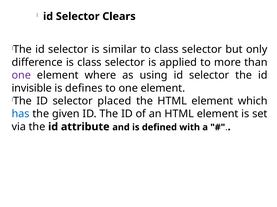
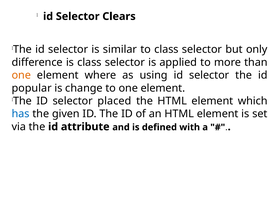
one at (21, 75) colour: purple -> orange
invisible: invisible -> popular
defines: defines -> change
